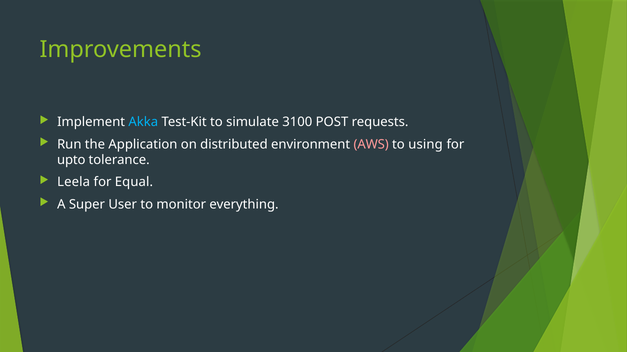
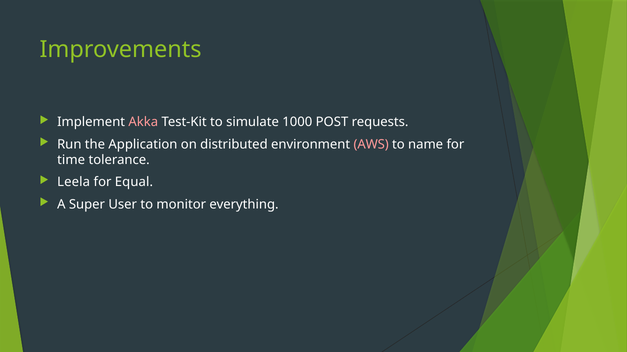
Akka colour: light blue -> pink
3100: 3100 -> 1000
using: using -> name
upto: upto -> time
